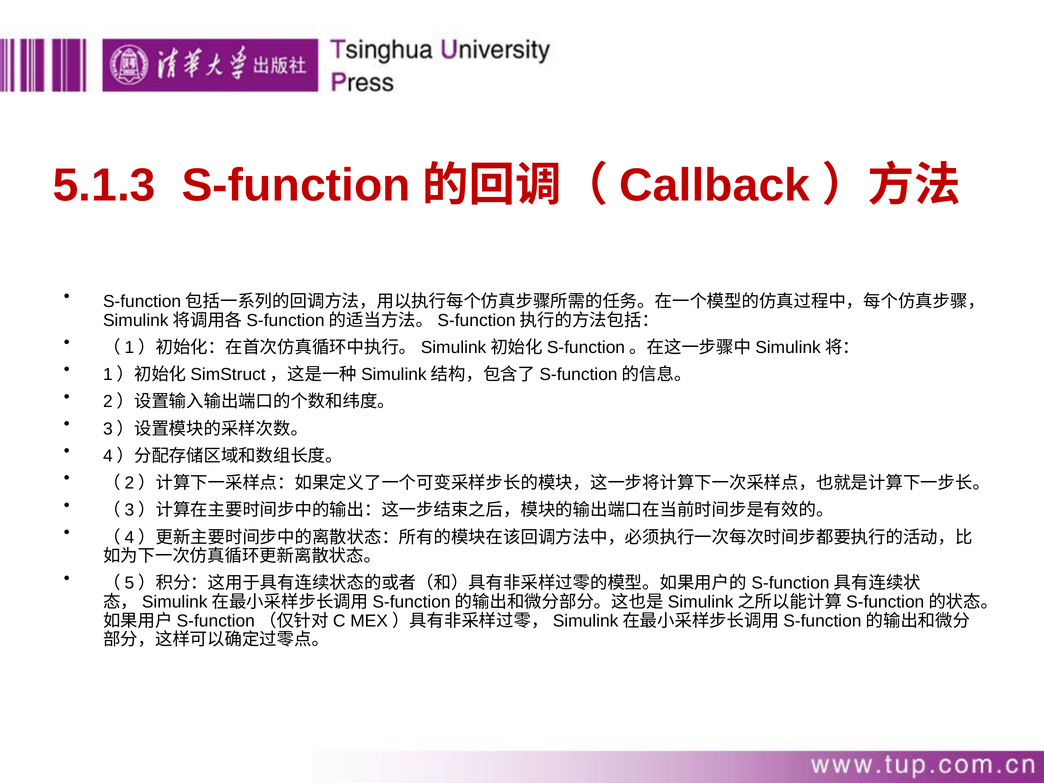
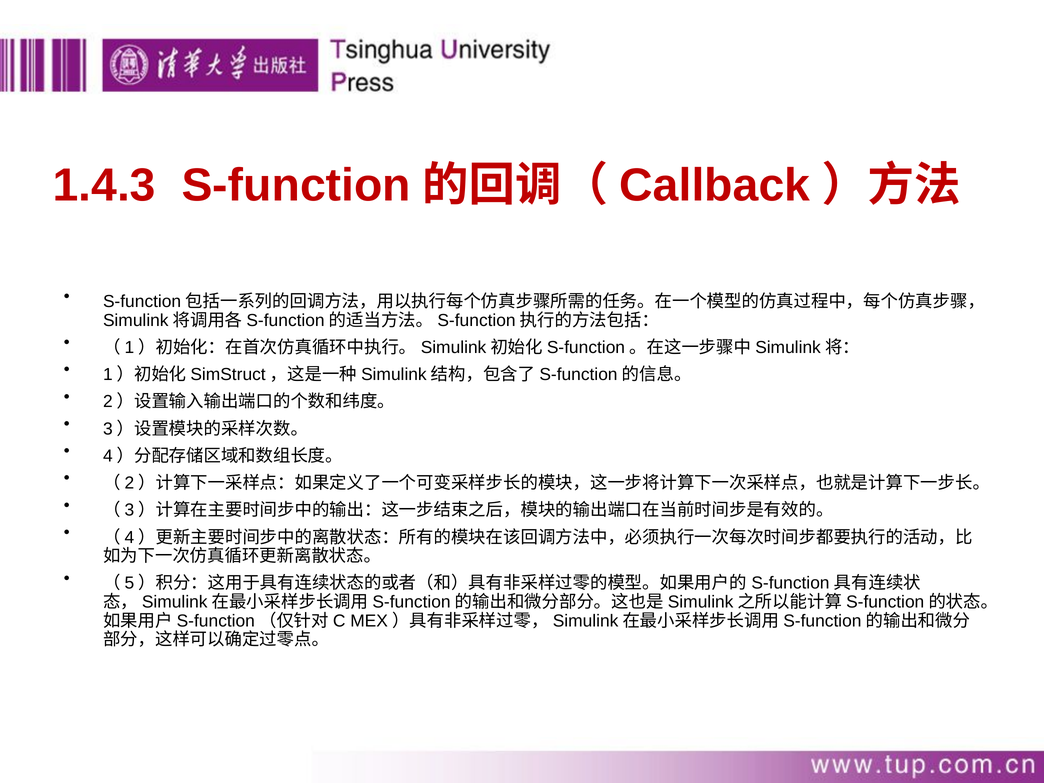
5.1.3: 5.1.3 -> 1.4.3
